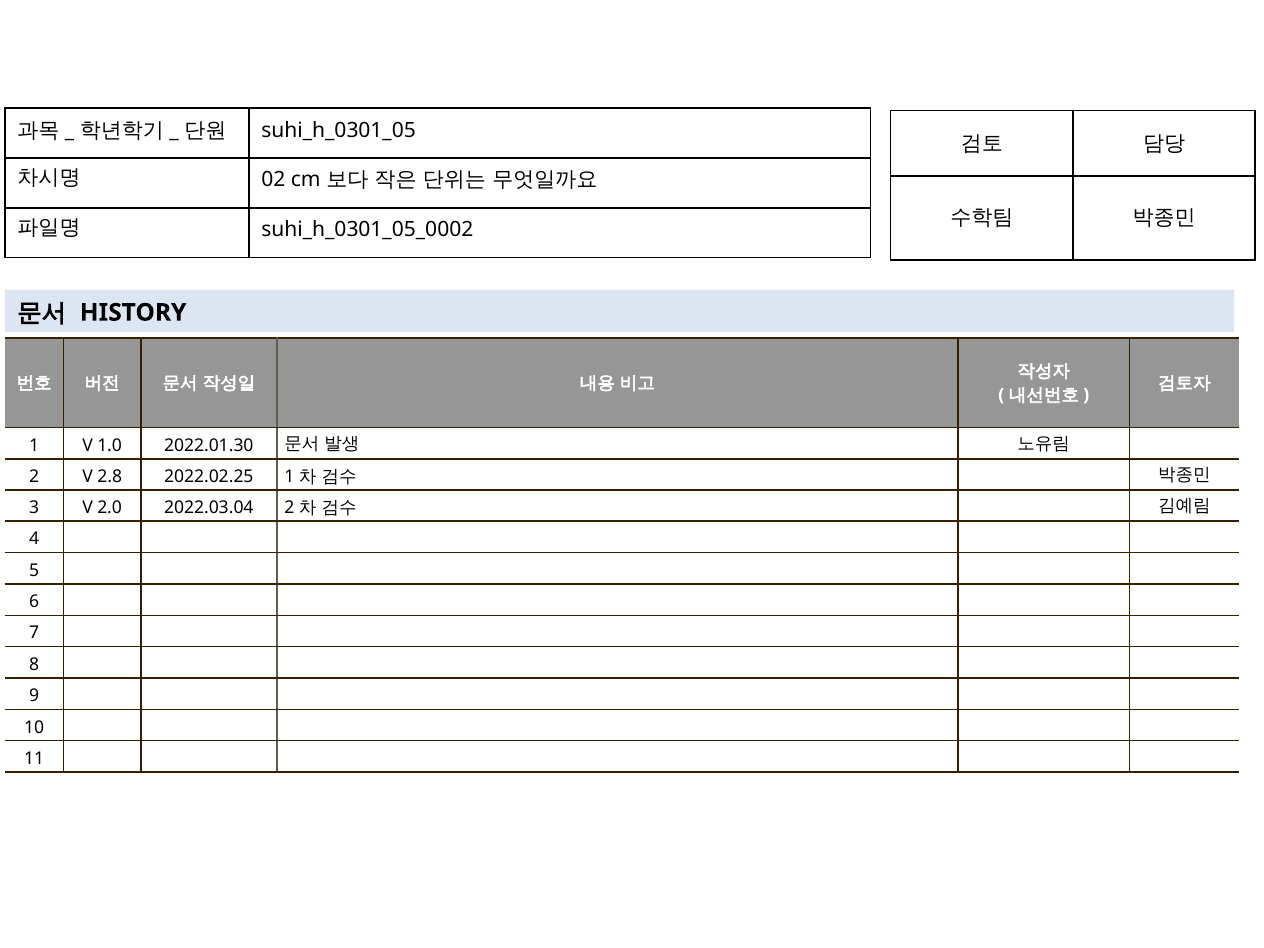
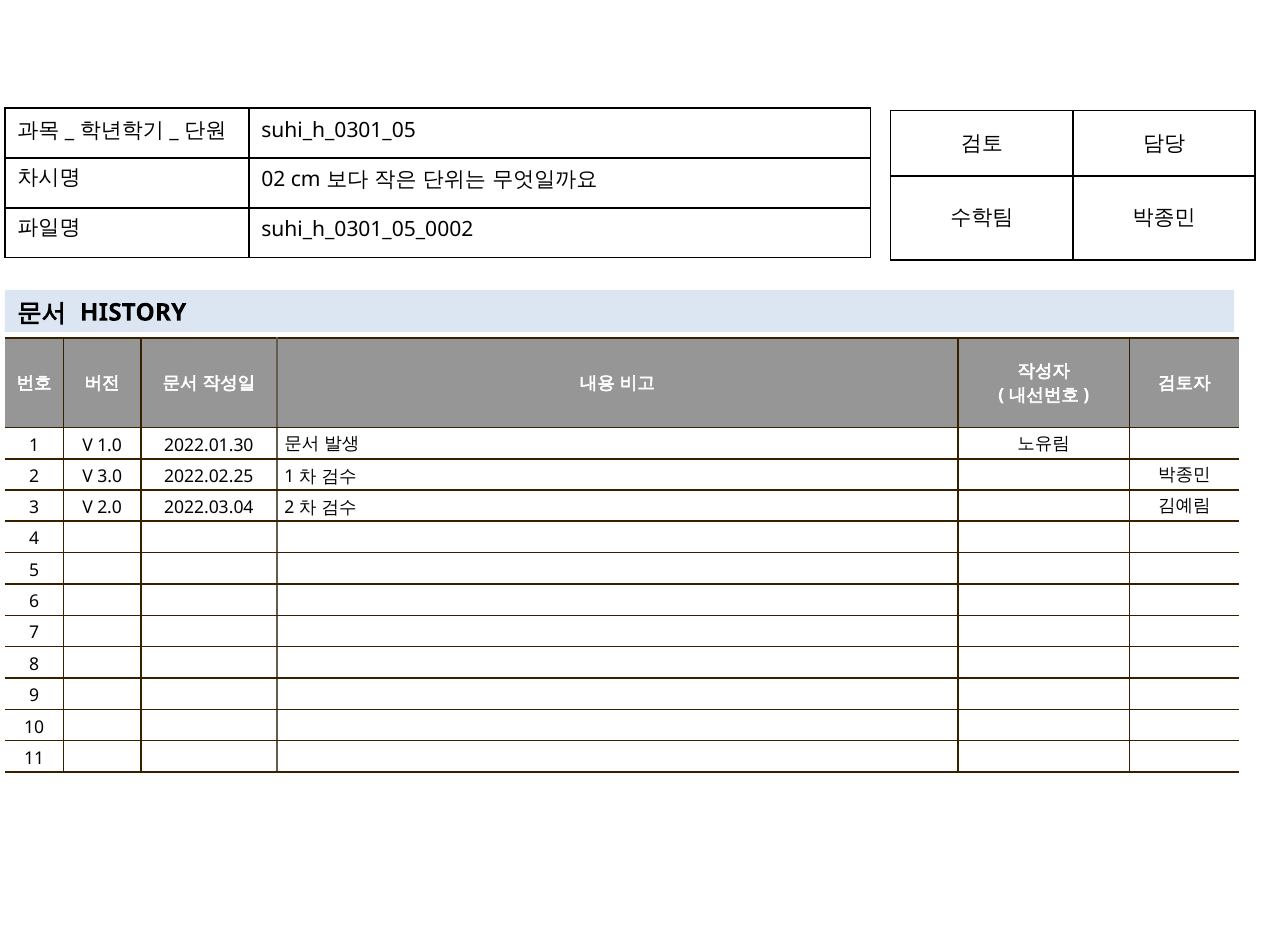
2.8: 2.8 -> 3.0
